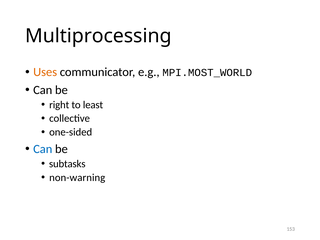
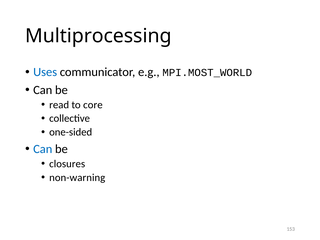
Uses colour: orange -> blue
right: right -> read
least: least -> core
subtasks: subtasks -> closures
